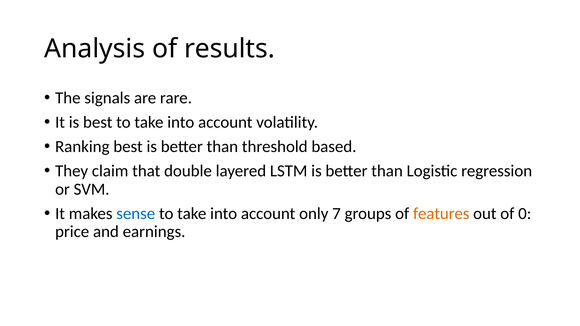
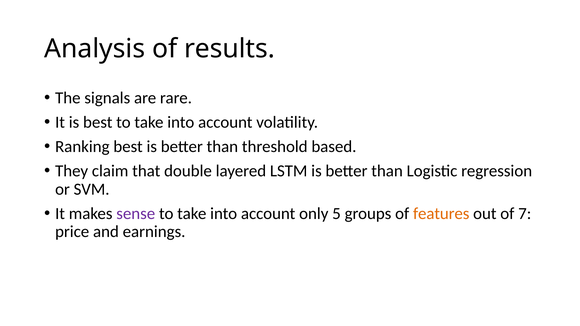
sense colour: blue -> purple
7: 7 -> 5
0: 0 -> 7
